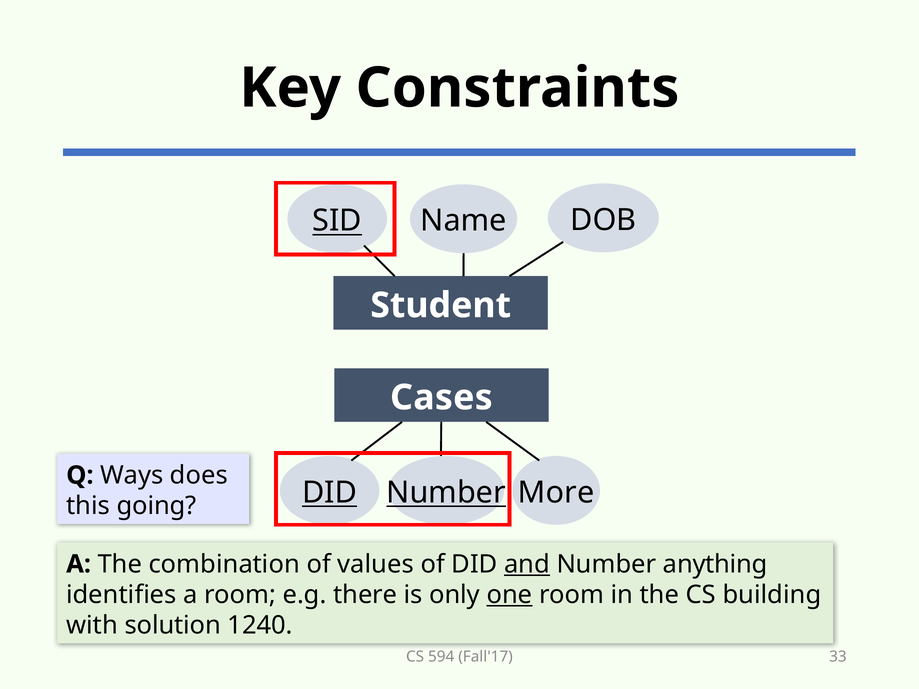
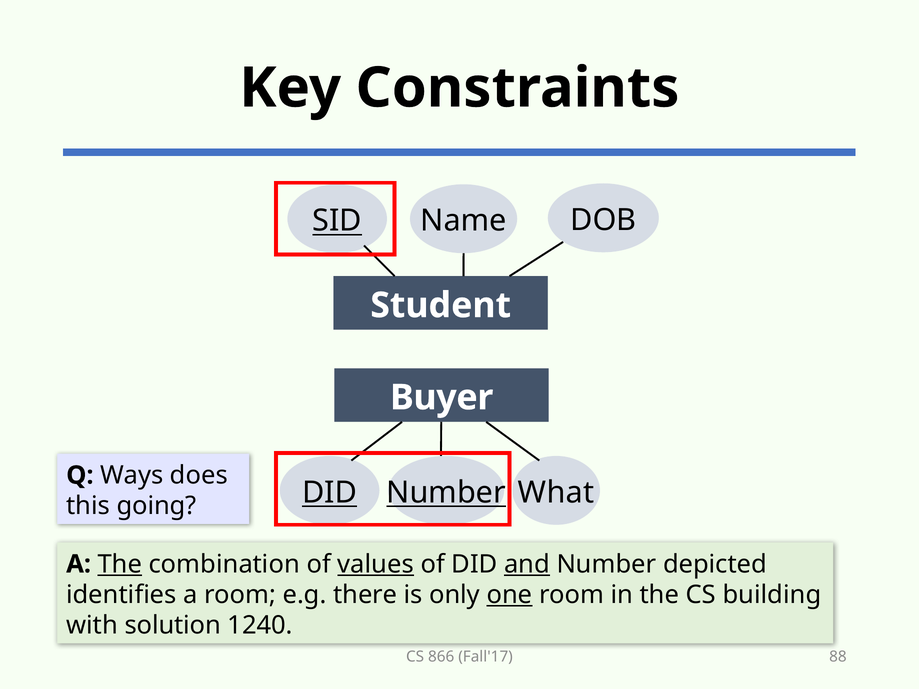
Cases: Cases -> Buyer
More: More -> What
The at (120, 564) underline: none -> present
values underline: none -> present
anything: anything -> depicted
594: 594 -> 866
33: 33 -> 88
